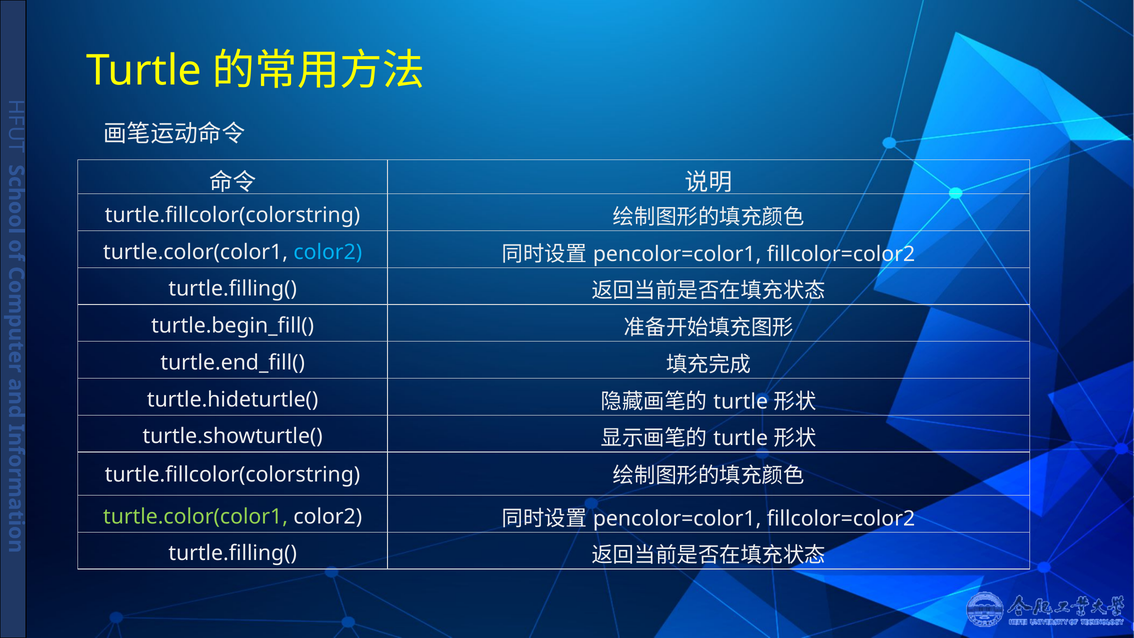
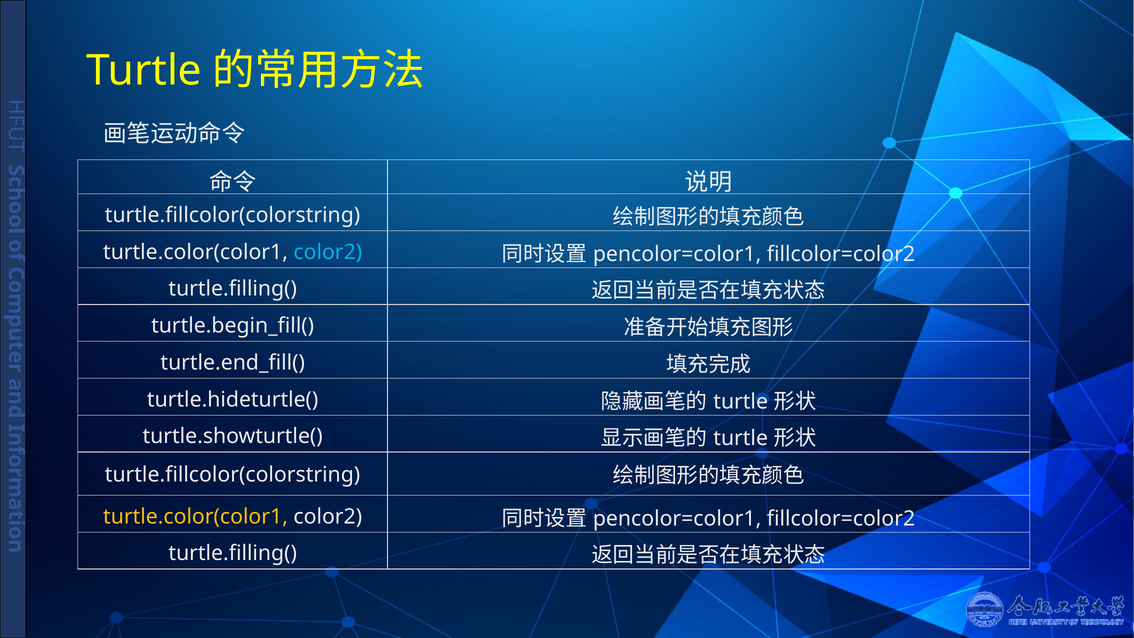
turtle.color(color1 at (196, 516) colour: light green -> yellow
